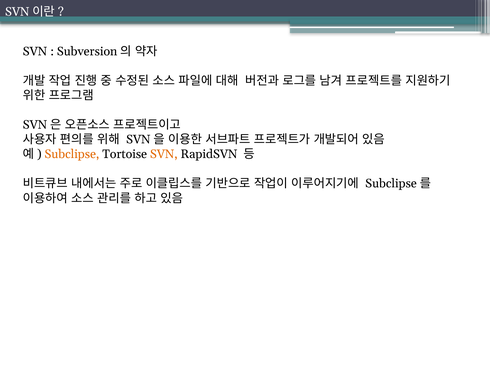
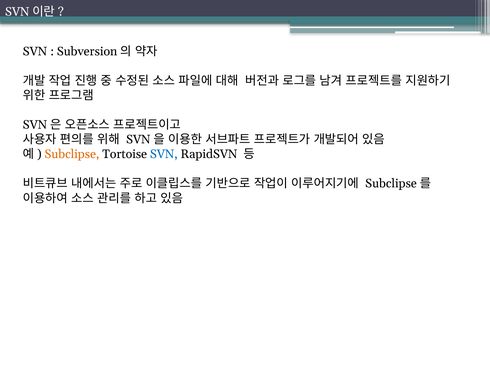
SVN at (164, 154) colour: orange -> blue
